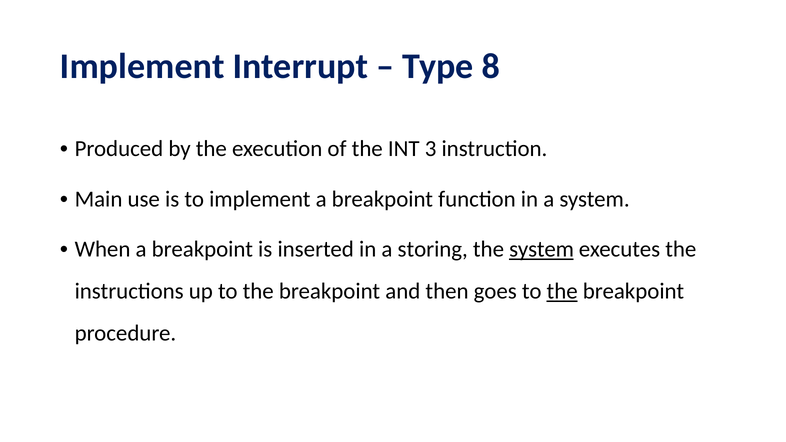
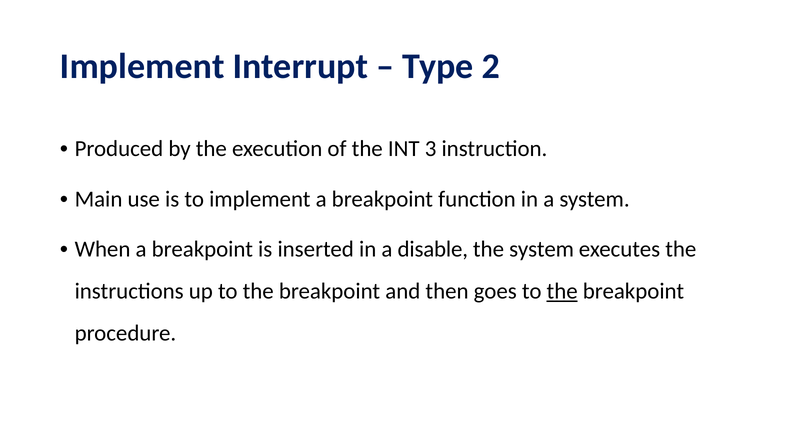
8: 8 -> 2
storing: storing -> disable
system at (542, 249) underline: present -> none
